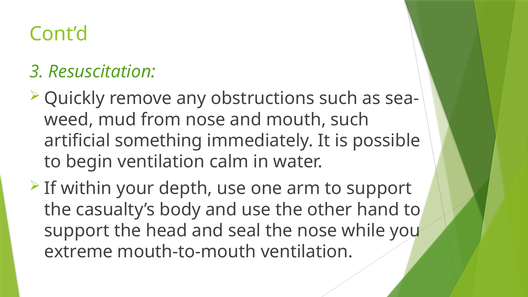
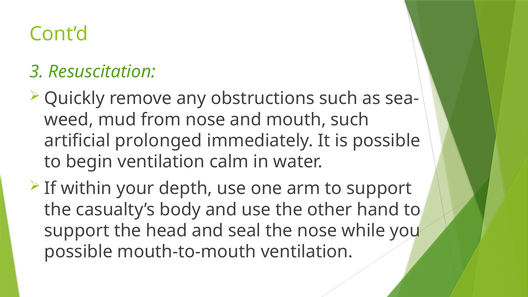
something: something -> prolonged
extreme at (79, 252): extreme -> possible
